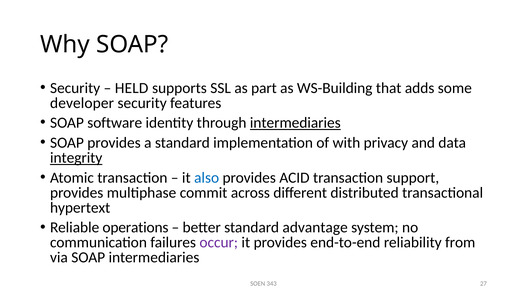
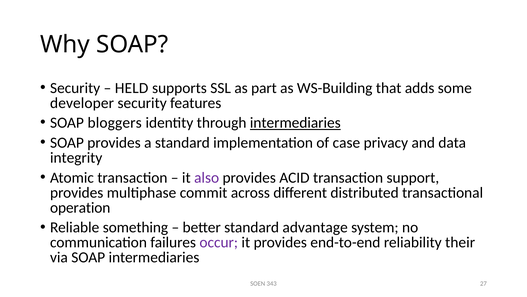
software: software -> bloggers
with: with -> case
integrity underline: present -> none
also colour: blue -> purple
hypertext: hypertext -> operation
operations: operations -> something
from: from -> their
